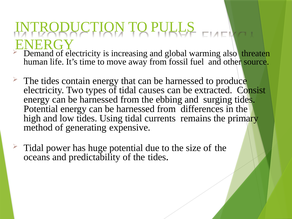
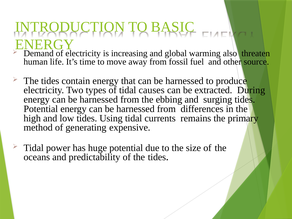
PULLS: PULLS -> BASIC
Consist: Consist -> During
